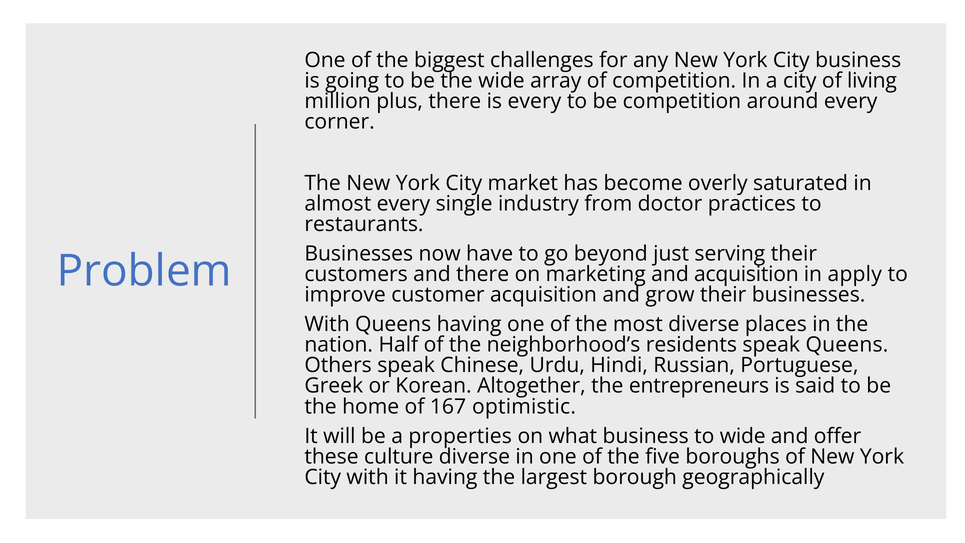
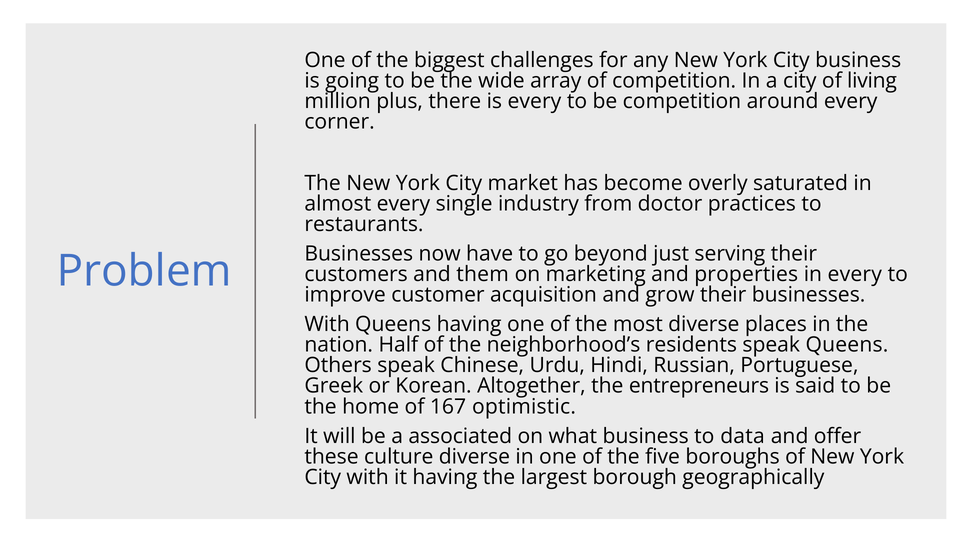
and there: there -> them
and acquisition: acquisition -> properties
in apply: apply -> every
properties: properties -> associated
to wide: wide -> data
